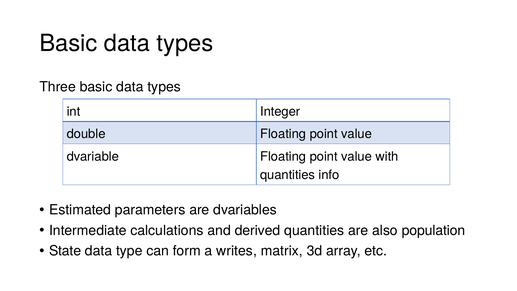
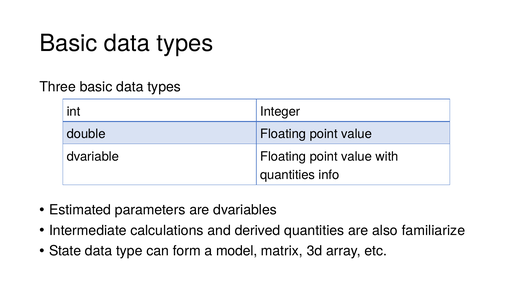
population: population -> familiarize
writes: writes -> model
